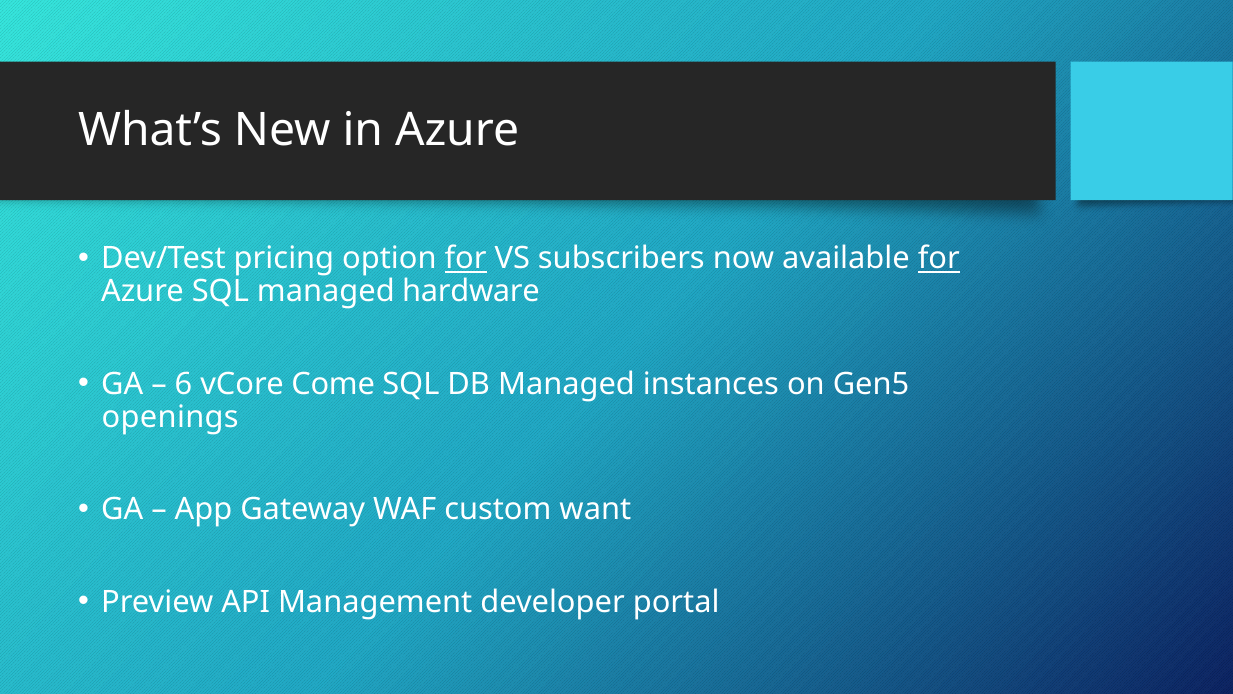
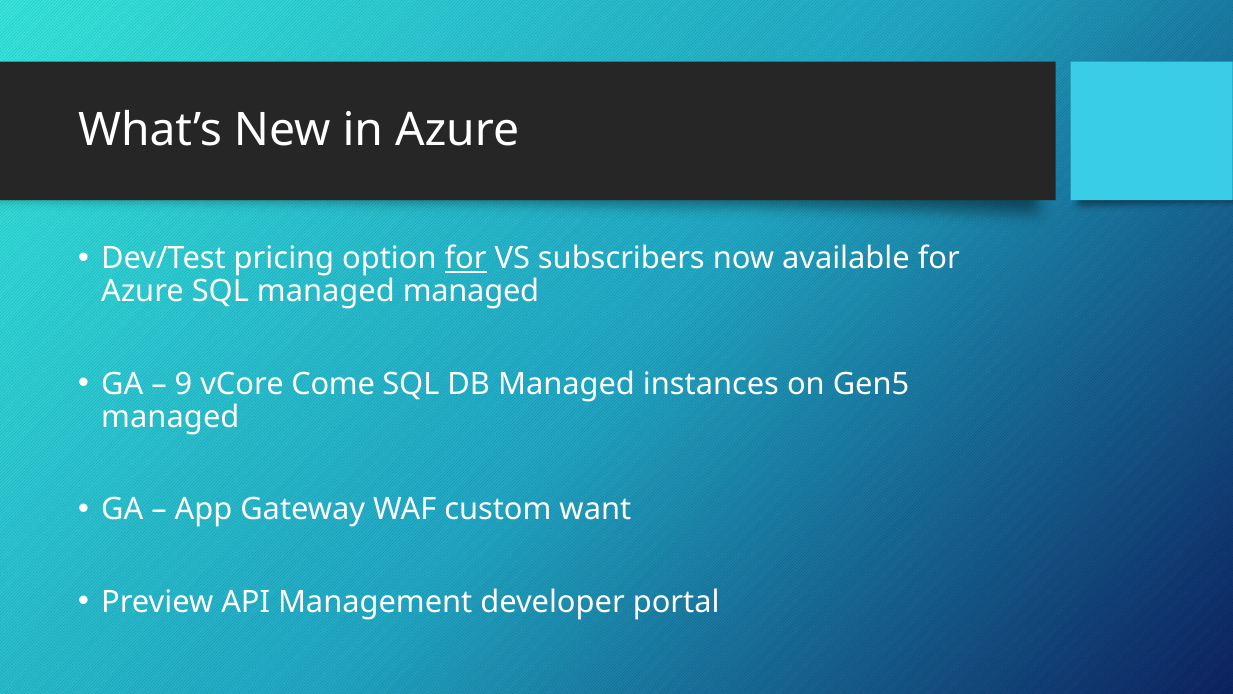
for at (939, 258) underline: present -> none
managed hardware: hardware -> managed
6: 6 -> 9
openings at (170, 417): openings -> managed
